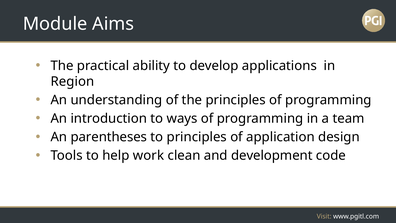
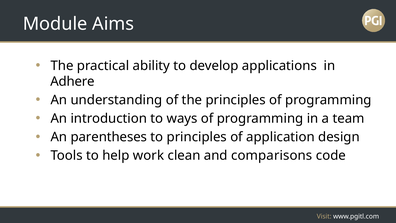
Region: Region -> Adhere
development: development -> comparisons
